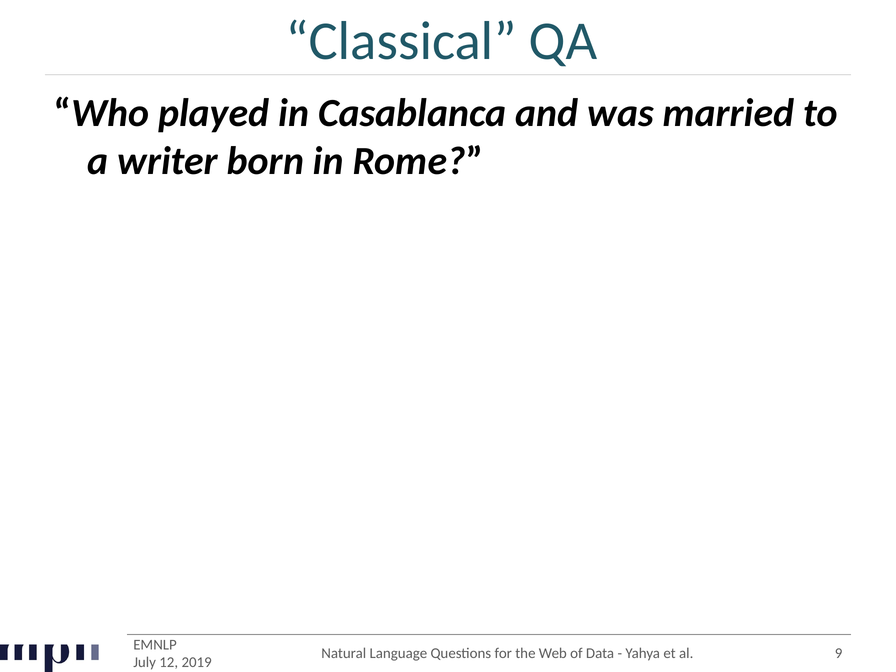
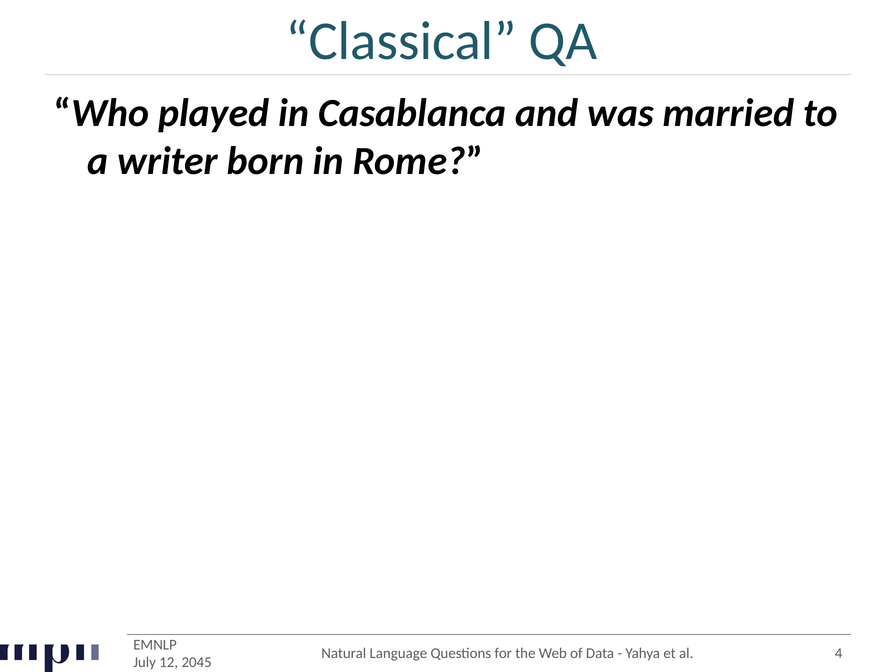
9: 9 -> 4
2019: 2019 -> 2045
